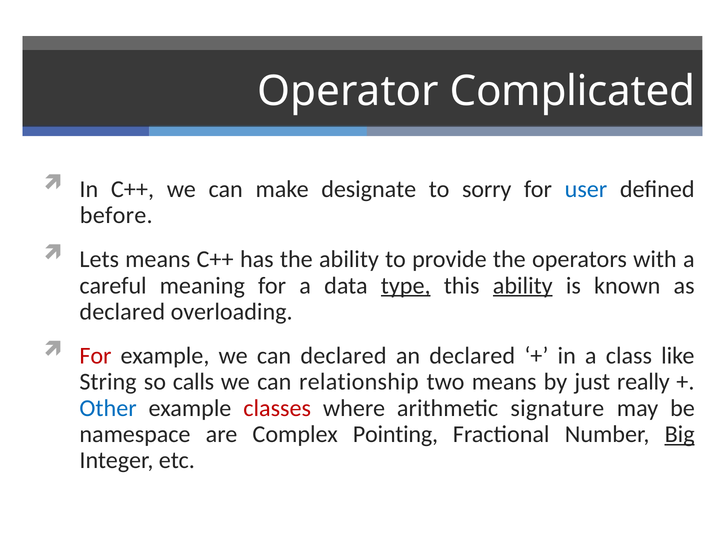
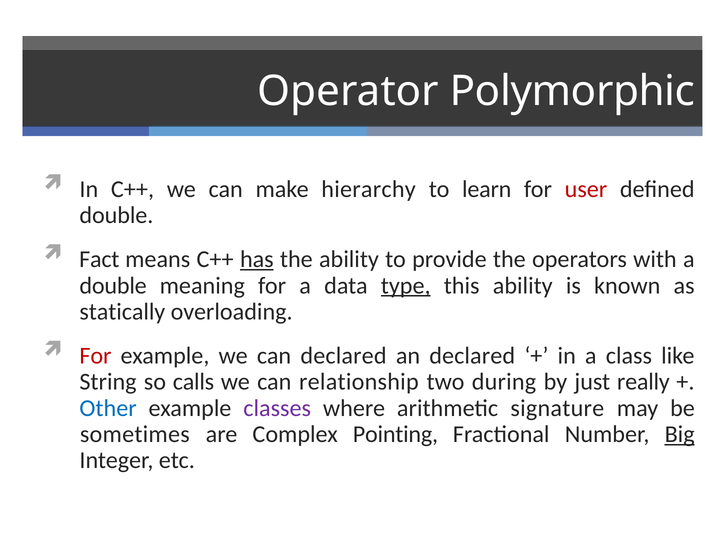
Complicated: Complicated -> Polymorphic
designate: designate -> hierarchy
sorry: sorry -> learn
user colour: blue -> red
before at (116, 215): before -> double
Lets: Lets -> Fact
has underline: none -> present
careful at (113, 285): careful -> double
ability at (523, 285) underline: present -> none
declared at (122, 311): declared -> statically
two means: means -> during
classes colour: red -> purple
namespace: namespace -> sometimes
